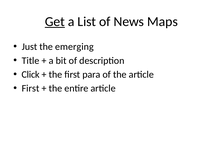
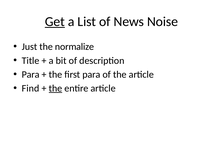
Maps: Maps -> Noise
emerging: emerging -> normalize
Click at (31, 75): Click -> Para
First at (31, 88): First -> Find
the at (56, 88) underline: none -> present
